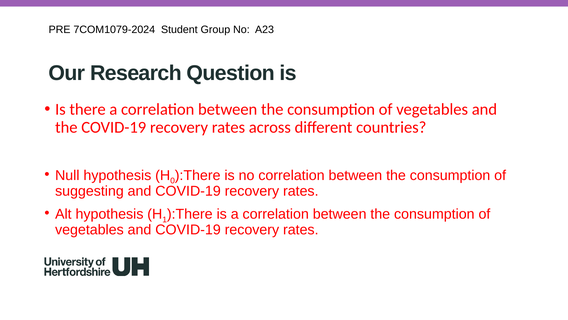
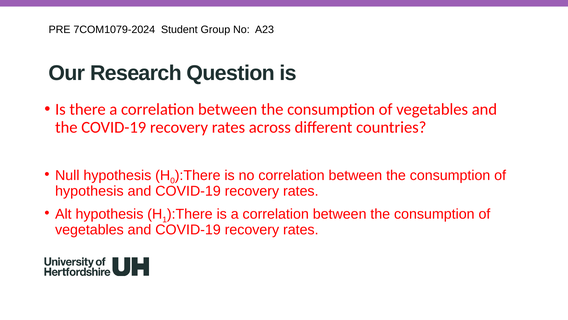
suggesting at (89, 191): suggesting -> hypothesis
